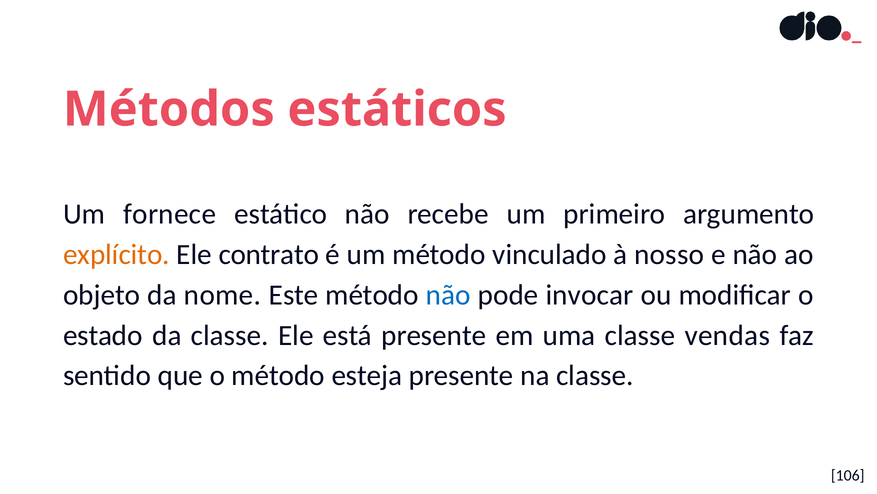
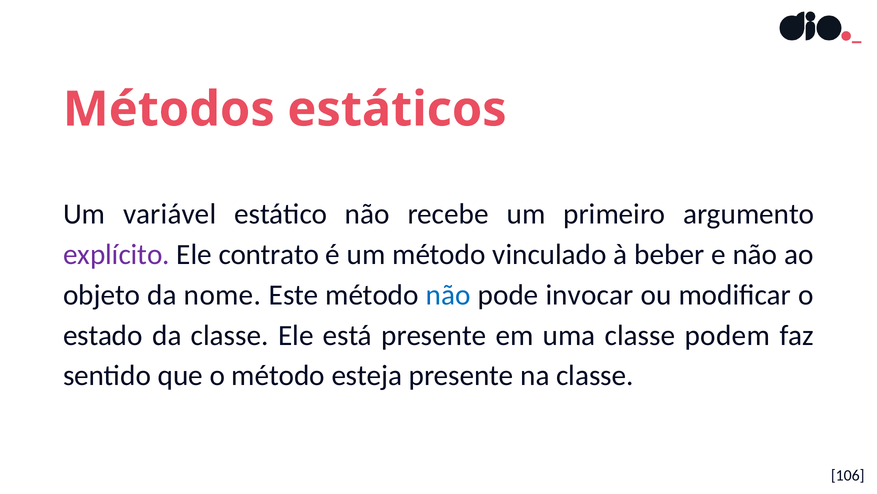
fornece: fornece -> variável
explícito colour: orange -> purple
nosso: nosso -> beber
vendas: vendas -> podem
